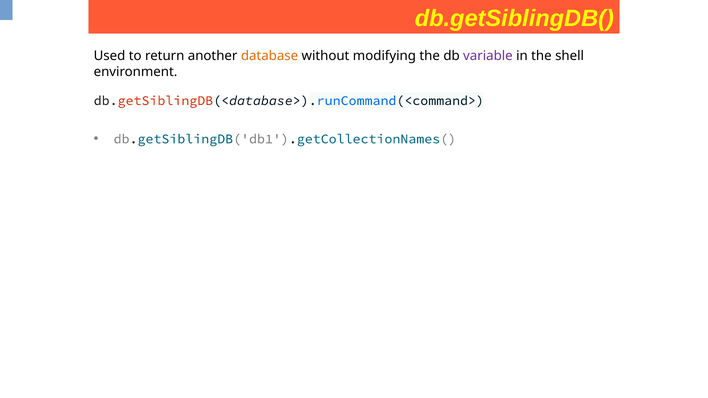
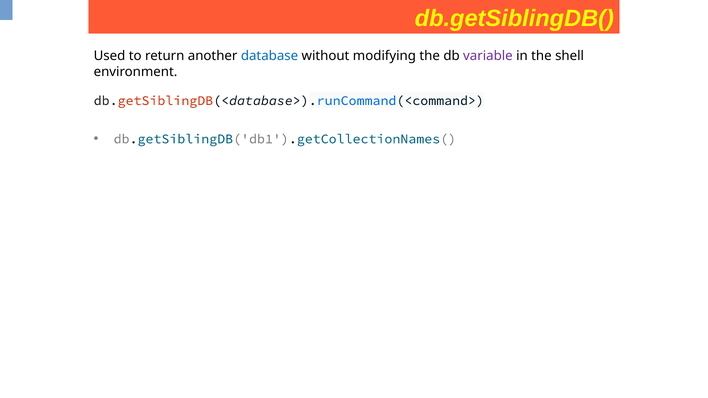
database colour: orange -> blue
